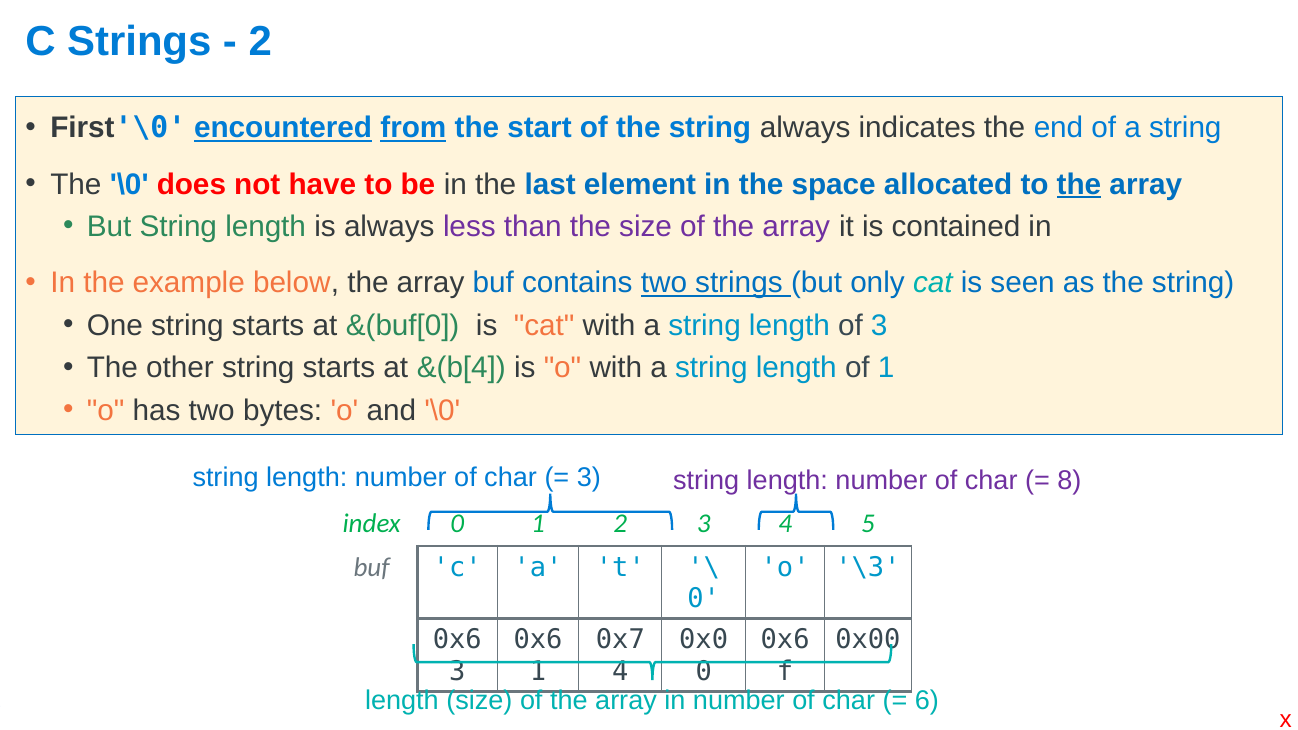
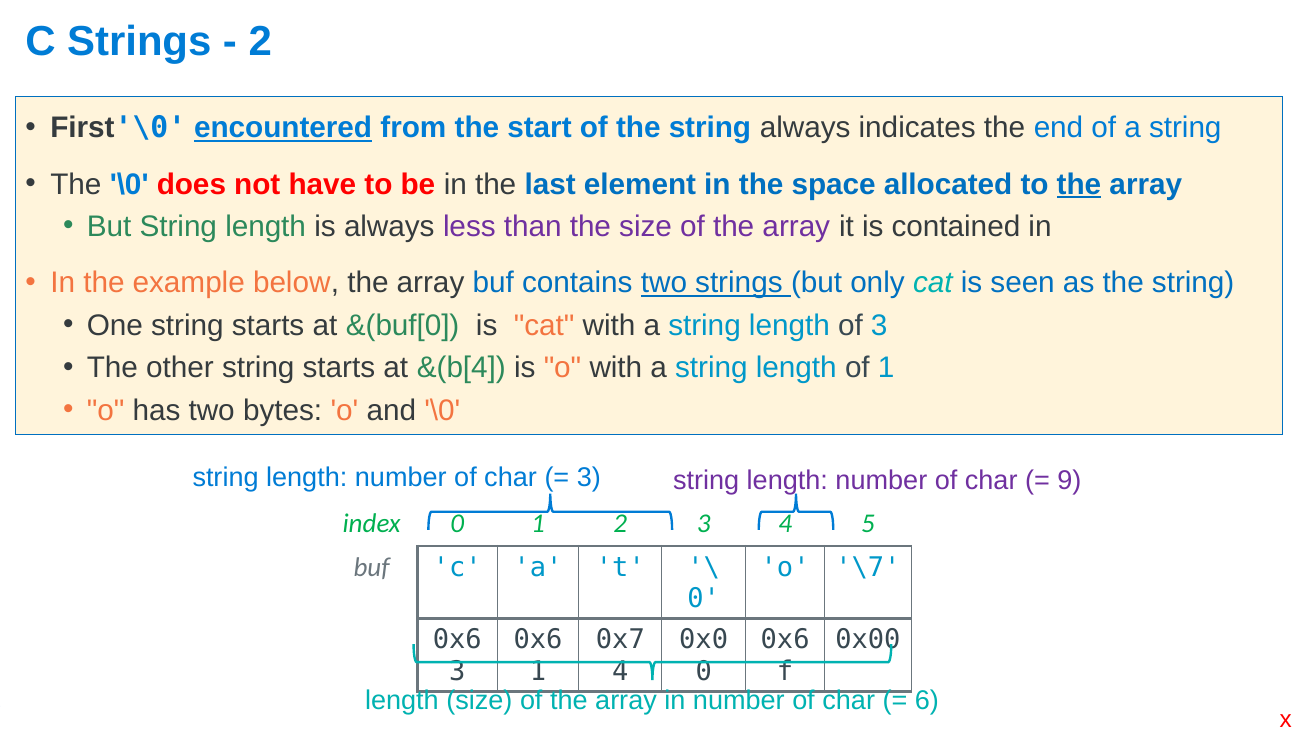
from underline: present -> none
8: 8 -> 9
\3: \3 -> \7
